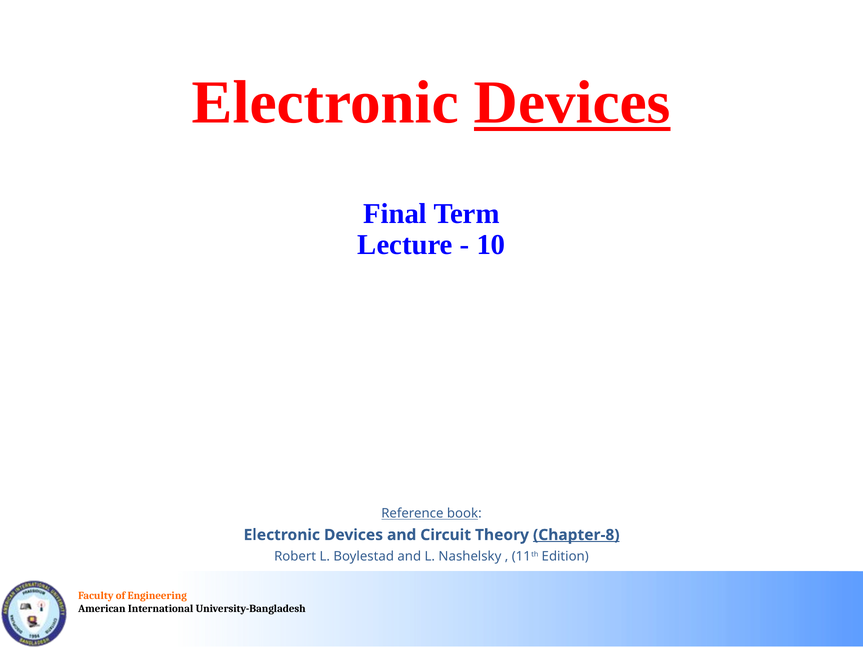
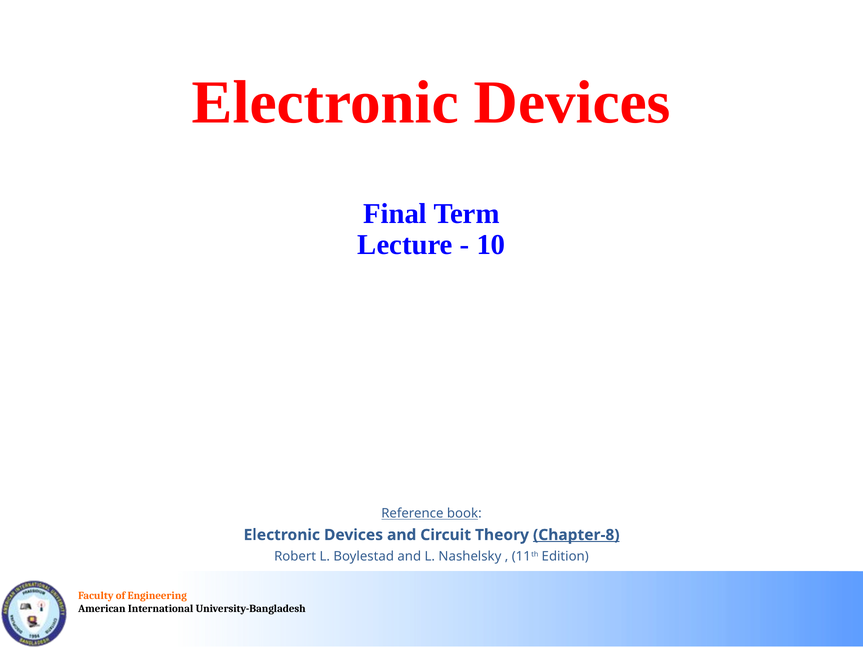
Devices at (572, 103) underline: present -> none
